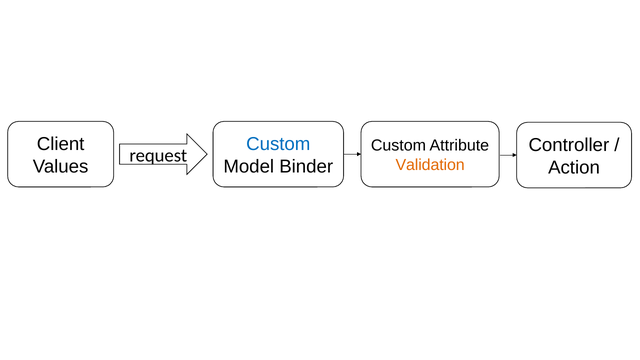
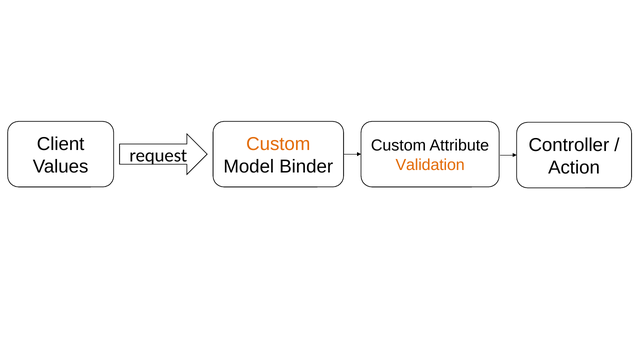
Custom at (278, 144) colour: blue -> orange
